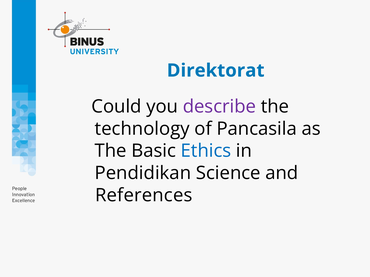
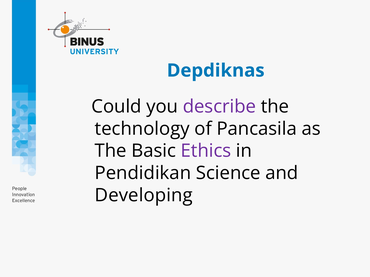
Direktorat: Direktorat -> Depdiknas
Ethics colour: blue -> purple
References: References -> Developing
